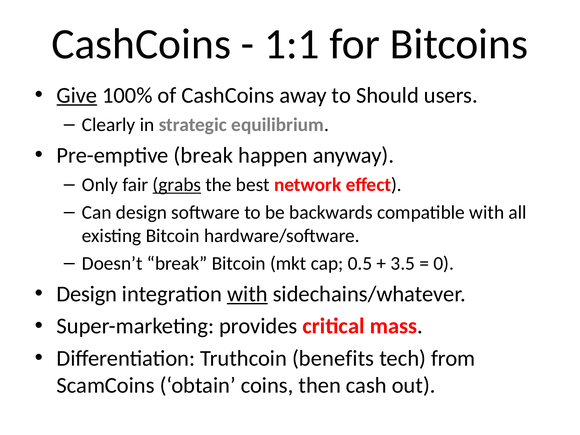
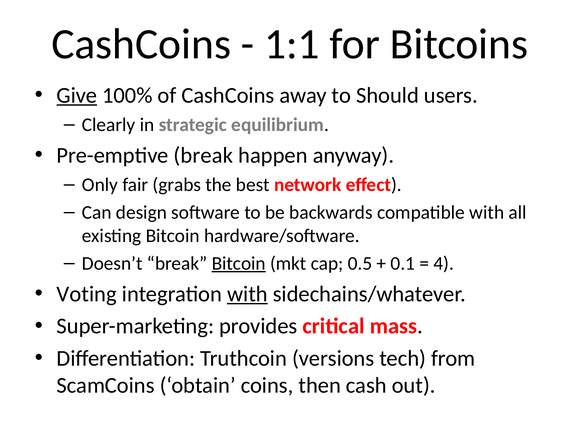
grabs underline: present -> none
Bitcoin at (239, 263) underline: none -> present
3.5: 3.5 -> 0.1
0: 0 -> 4
Design at (87, 294): Design -> Voting
benefits: benefits -> versions
